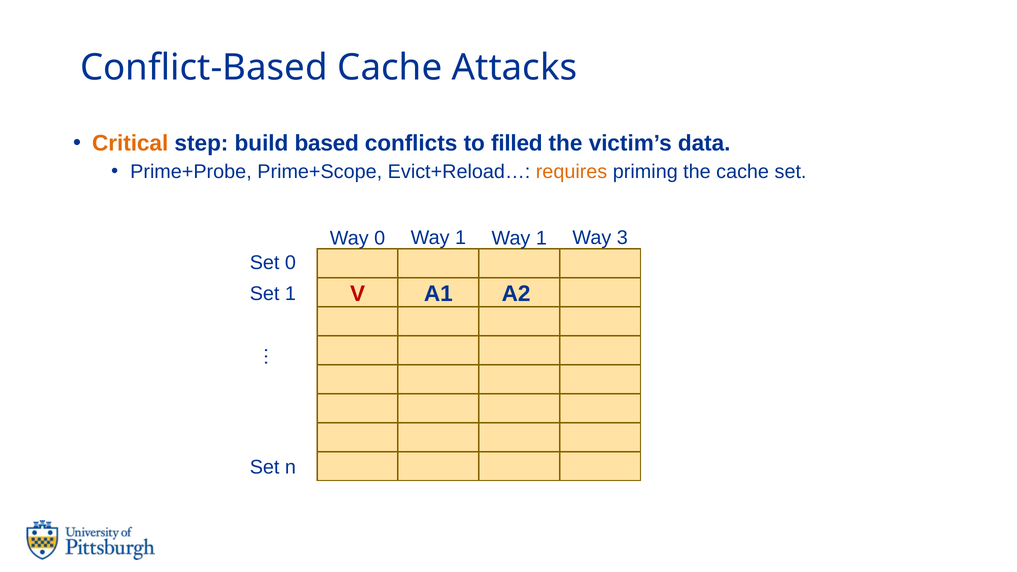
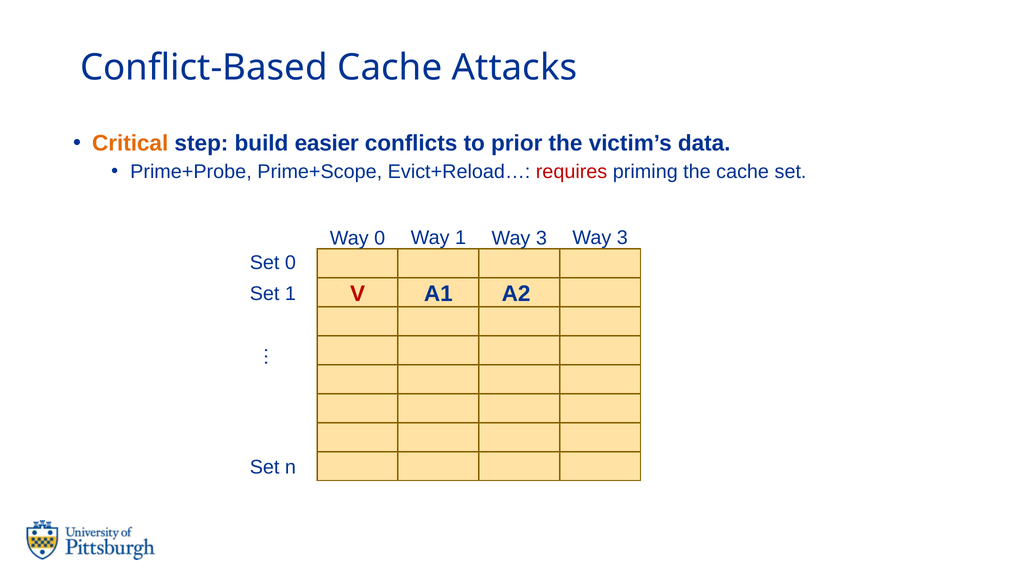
based: based -> easier
filled: filled -> prior
requires colour: orange -> red
1 Way 1: 1 -> 3
